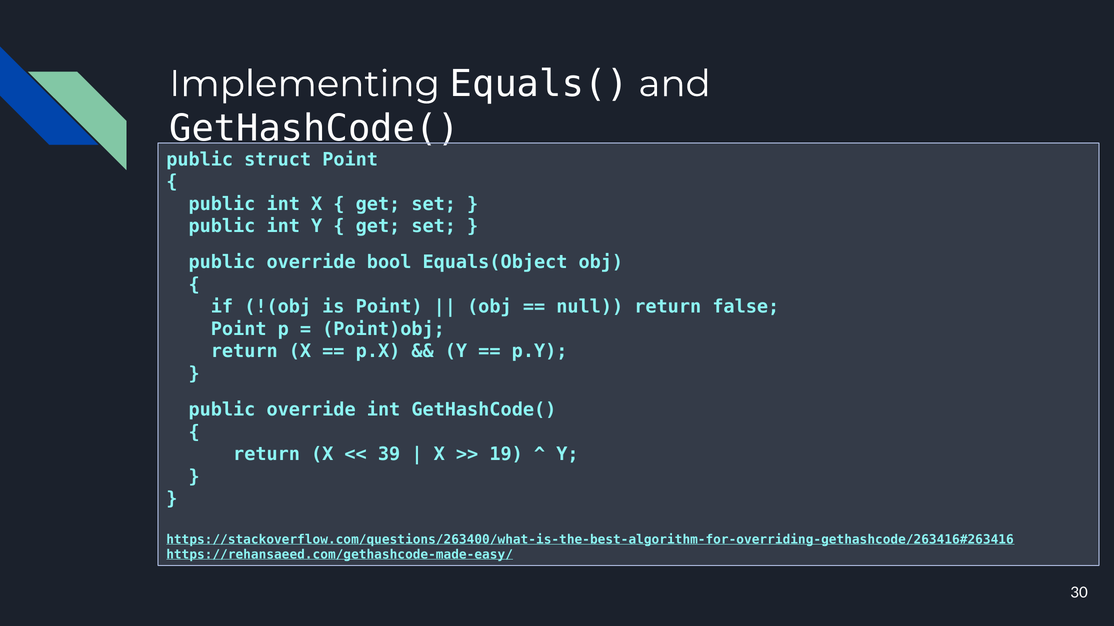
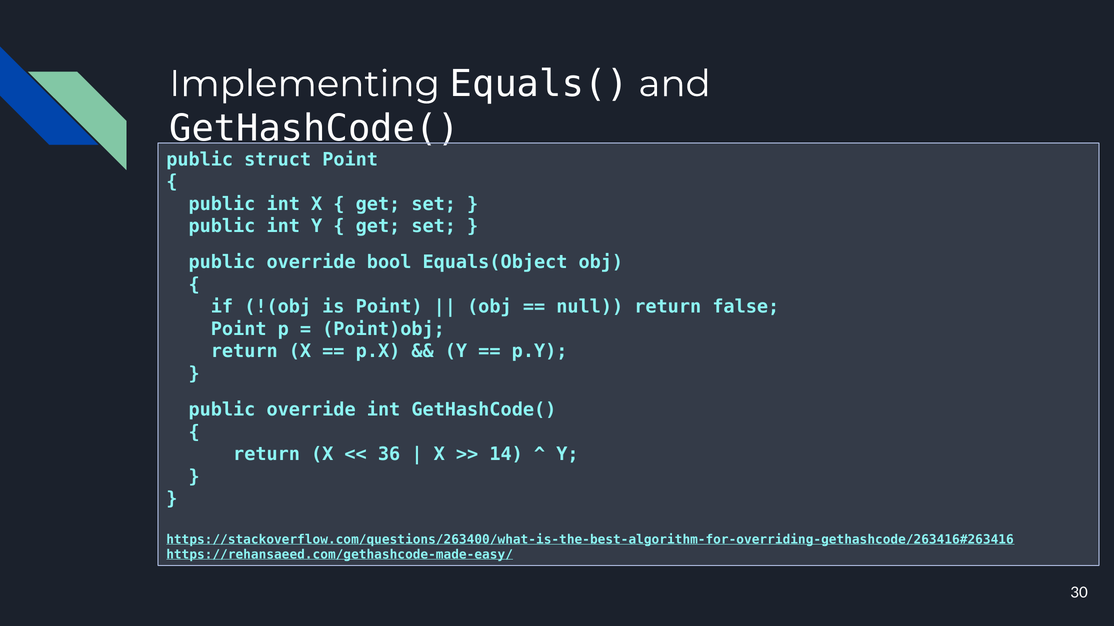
39: 39 -> 36
19: 19 -> 14
